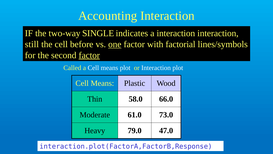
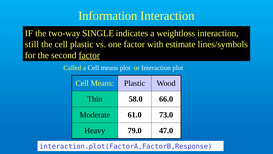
Accounting: Accounting -> Information
a interaction: interaction -> weightloss
cell before: before -> plastic
one underline: present -> none
factorial: factorial -> estimate
